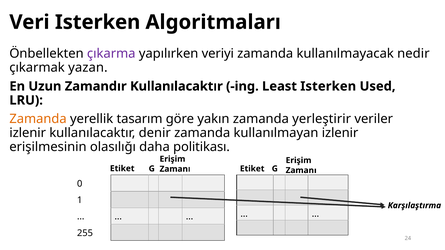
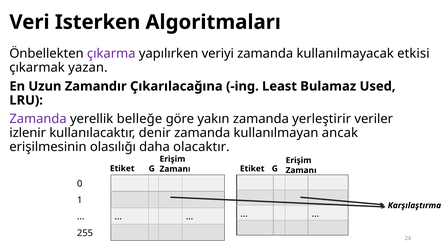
nedir: nedir -> etkisi
Zamandır Kullanılacaktır: Kullanılacaktır -> Çıkarılacağına
Least Isterken: Isterken -> Bulamaz
Zamanda at (38, 119) colour: orange -> purple
tasarım: tasarım -> belleğe
kullanılmayan izlenir: izlenir -> ancak
politikası: politikası -> olacaktır
